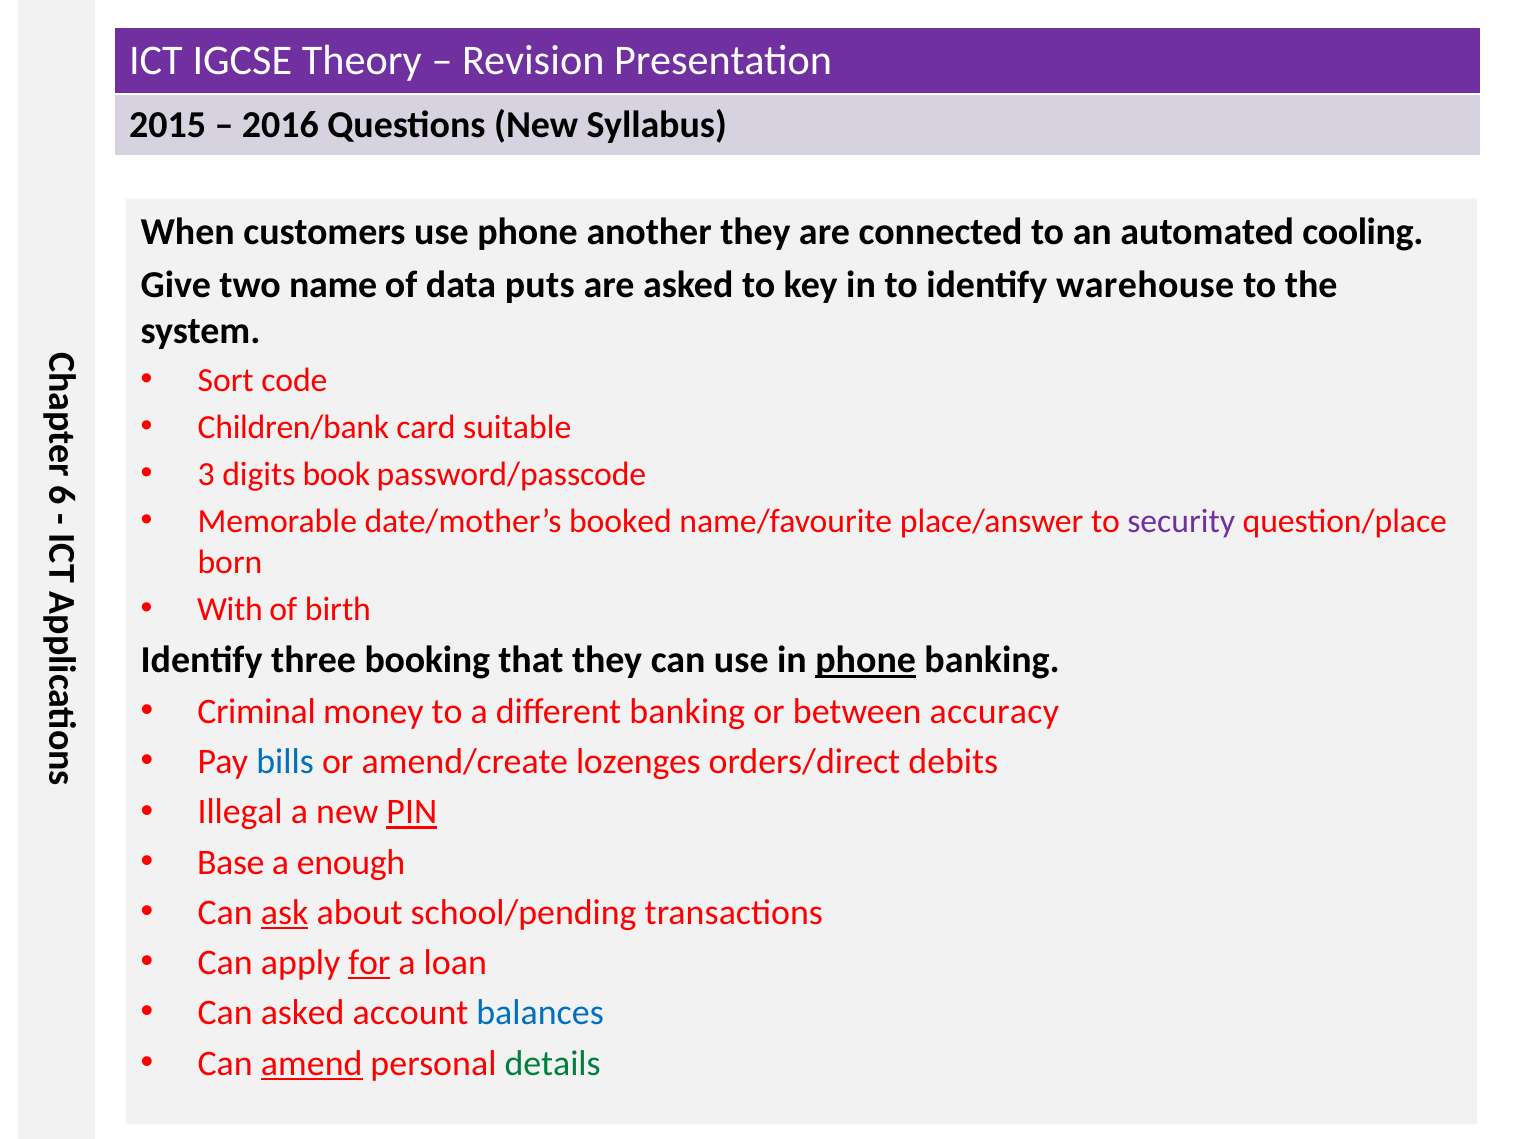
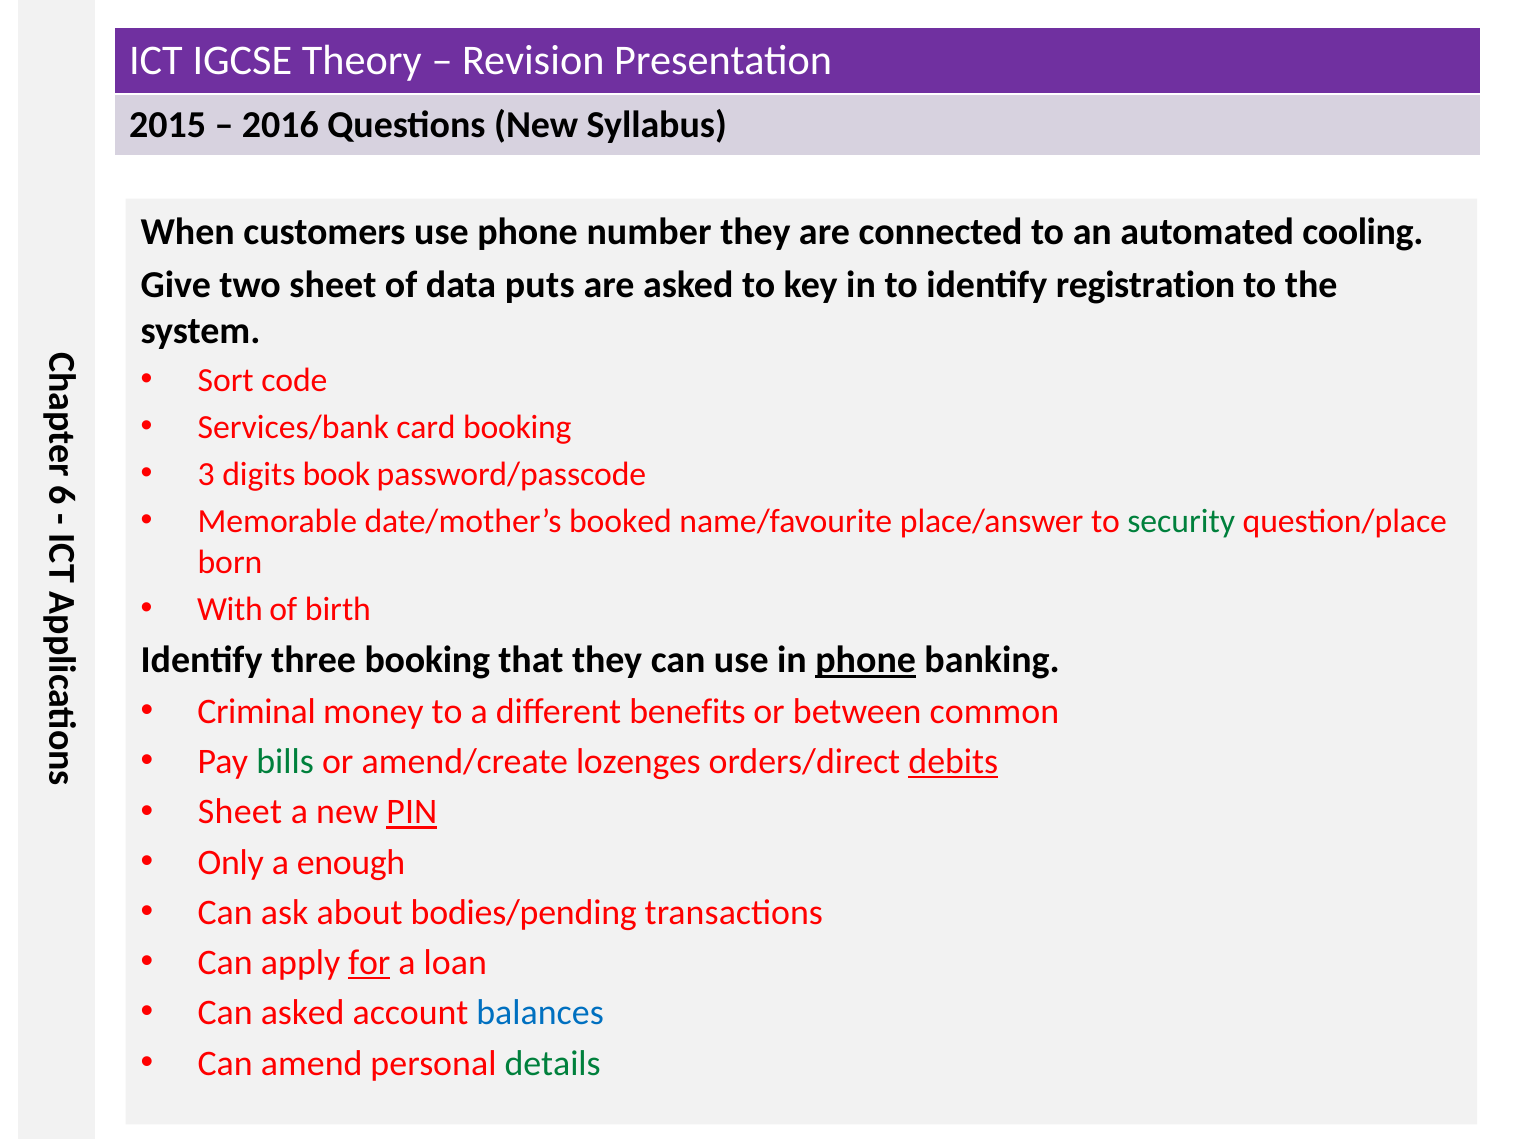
another: another -> number
two name: name -> sheet
warehouse: warehouse -> registration
Children/bank: Children/bank -> Services/bank
card suitable: suitable -> booking
security colour: purple -> green
different banking: banking -> benefits
accuracy: accuracy -> common
bills colour: blue -> green
debits underline: none -> present
Illegal at (240, 812): Illegal -> Sheet
Base: Base -> Only
ask underline: present -> none
school/pending: school/pending -> bodies/pending
amend underline: present -> none
